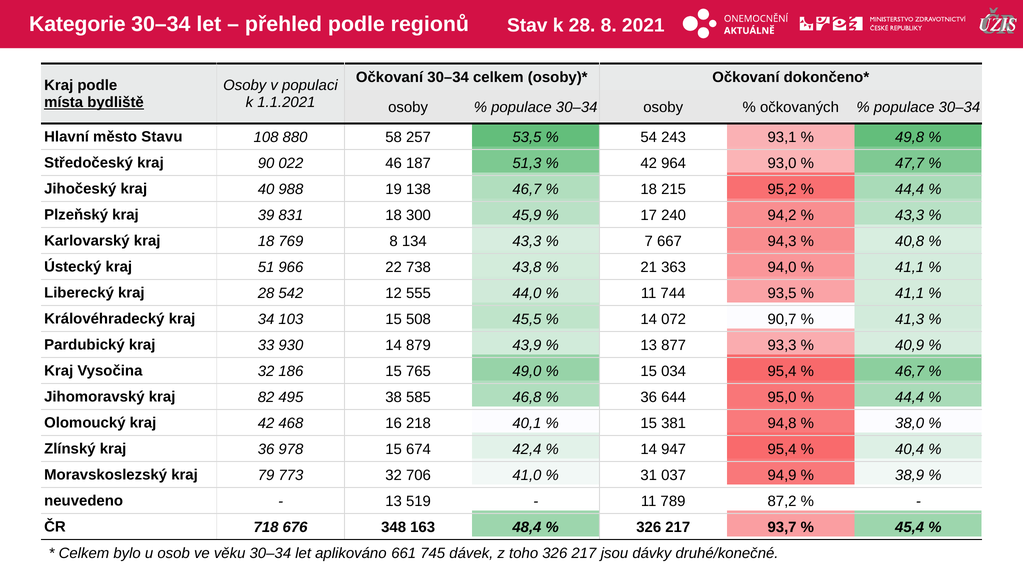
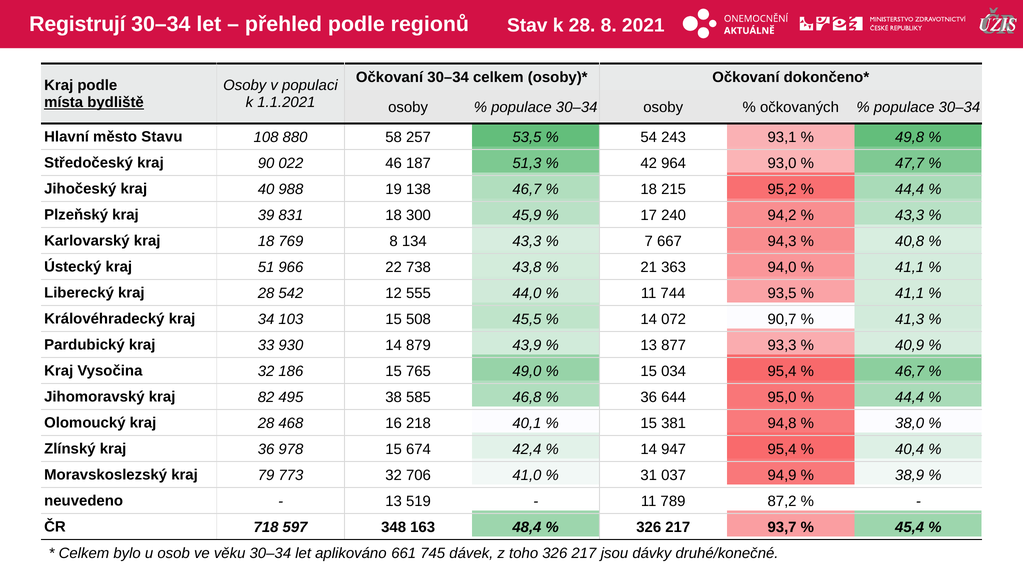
Kategorie: Kategorie -> Registrují
Olomoucký kraj 42: 42 -> 28
676: 676 -> 597
